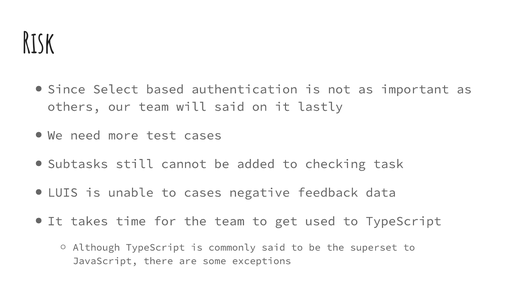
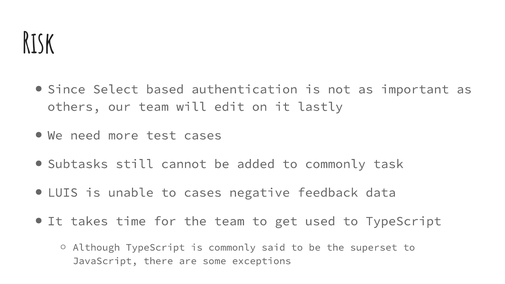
will said: said -> edit
to checking: checking -> commonly
